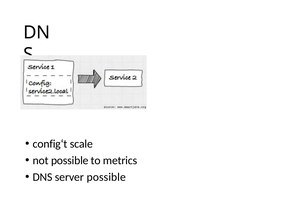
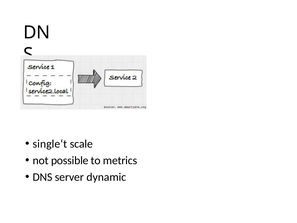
config‘t: config‘t -> single‘t
server possible: possible -> dynamic
